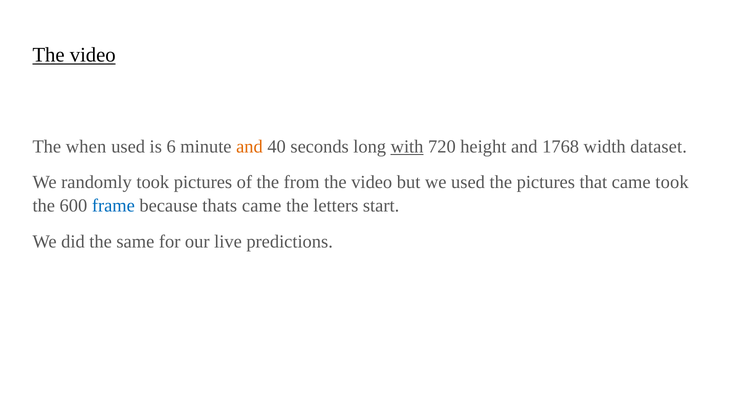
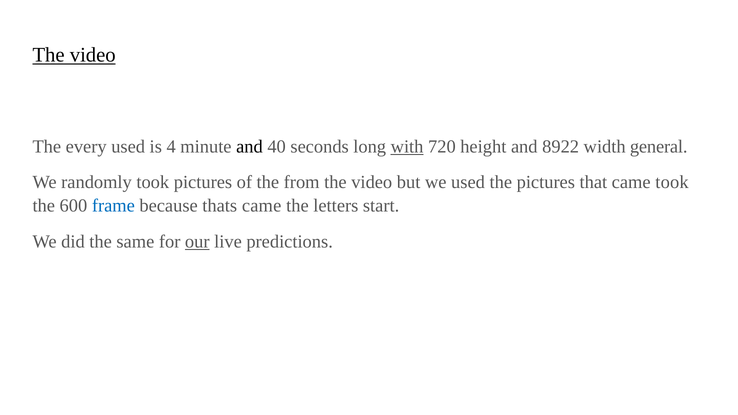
when: when -> every
6: 6 -> 4
and at (249, 147) colour: orange -> black
1768: 1768 -> 8922
dataset: dataset -> general
our underline: none -> present
